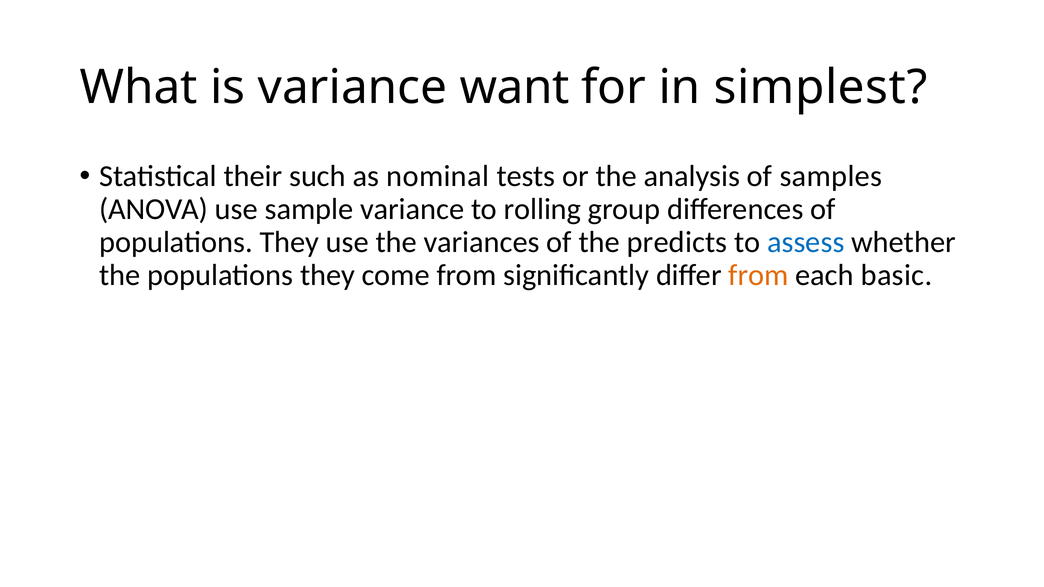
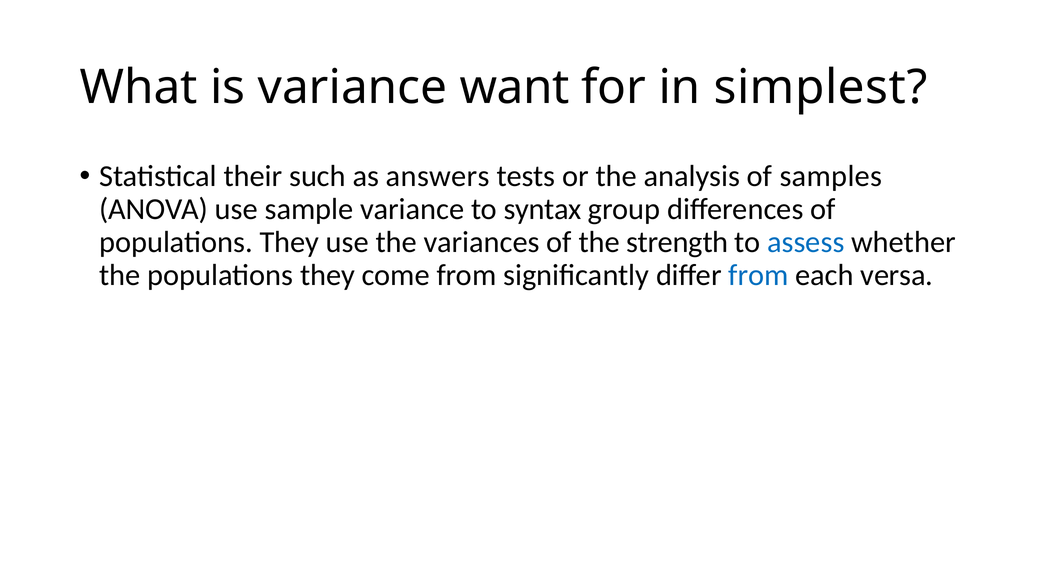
nominal: nominal -> answers
rolling: rolling -> syntax
predicts: predicts -> strength
from at (758, 275) colour: orange -> blue
basic: basic -> versa
